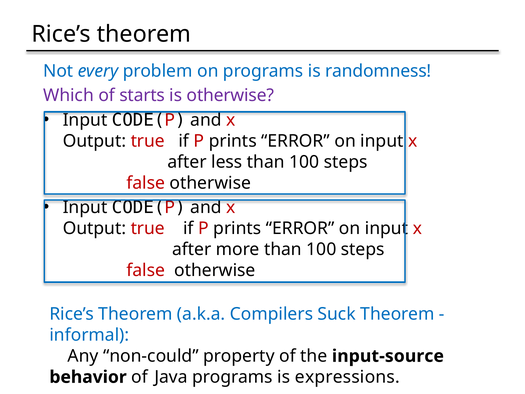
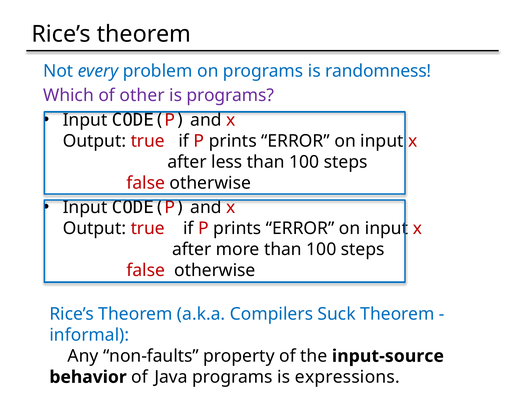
starts: starts -> other
is otherwise: otherwise -> programs
non-could: non-could -> non-faults
